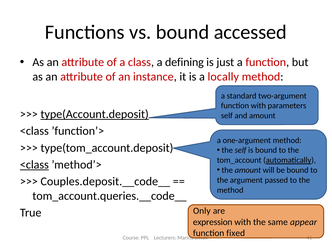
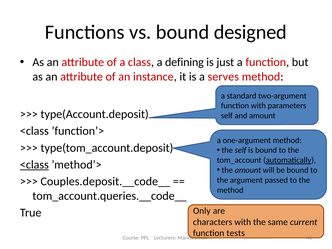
accessed: accessed -> designed
locally: locally -> serves
type(Account.deposit underline: present -> none
expression: expression -> characters
appear: appear -> current
fixed: fixed -> tests
